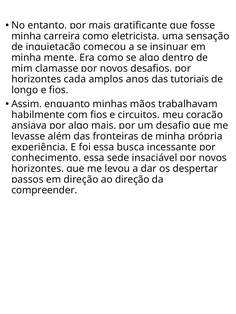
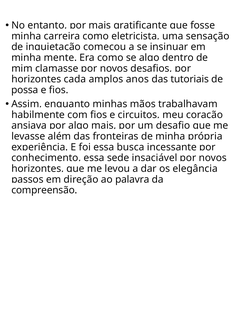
longo: longo -> possa
despertar: despertar -> elegância
ao direção: direção -> palavra
compreender: compreender -> compreensão
